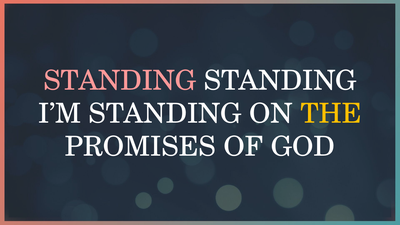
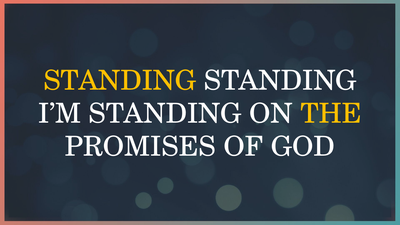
STANDING at (120, 81) colour: pink -> yellow
